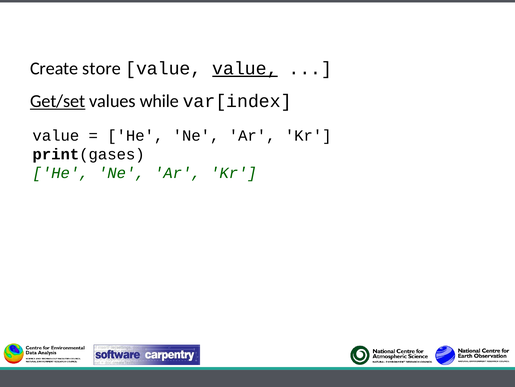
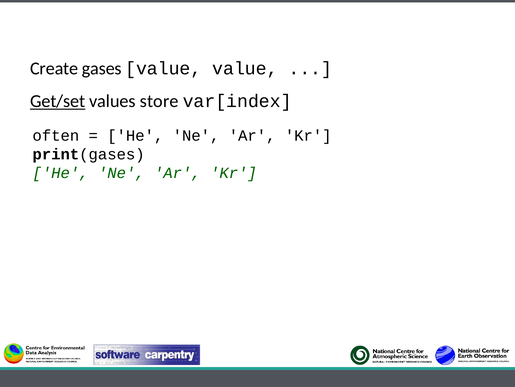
store: store -> gases
value at (245, 68) underline: present -> none
while: while -> store
value at (56, 135): value -> often
